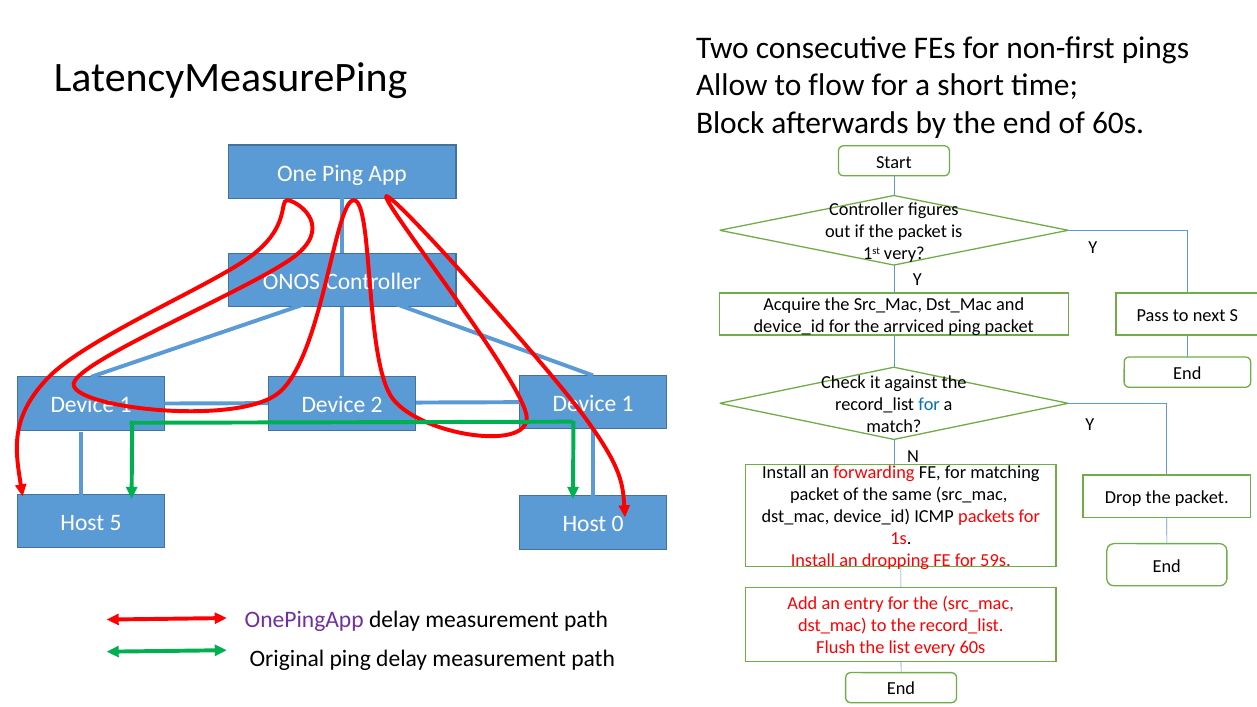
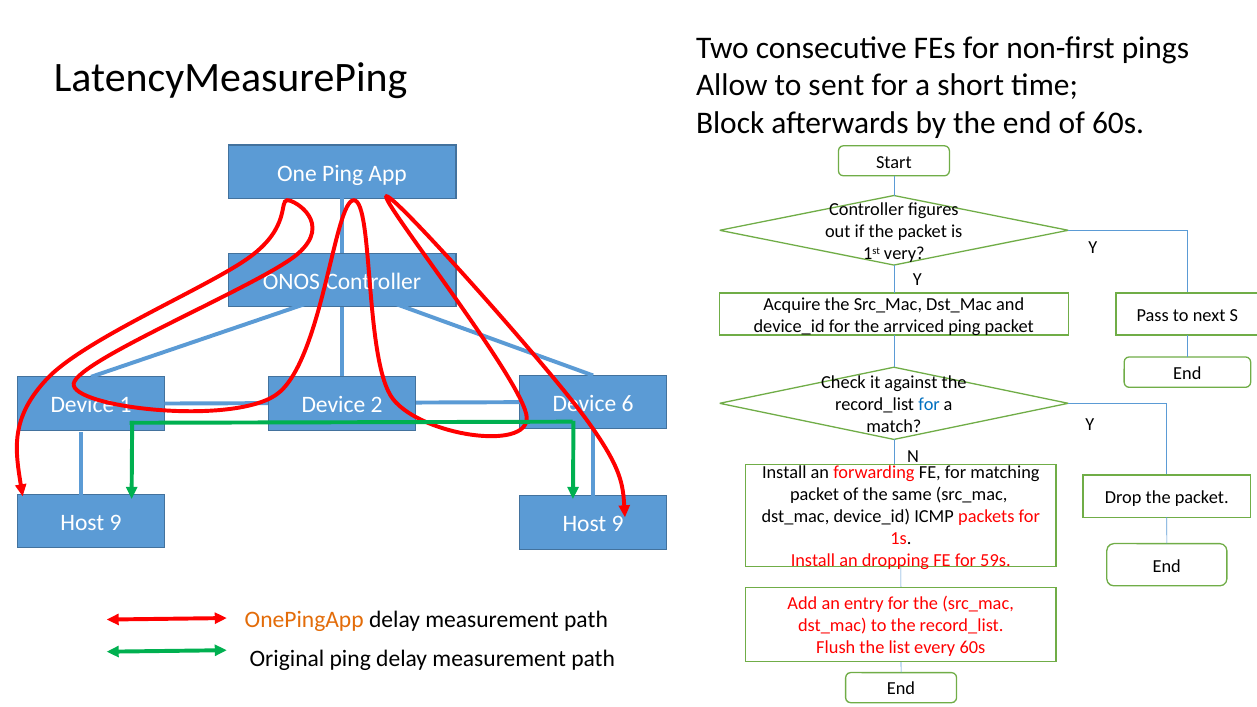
flow: flow -> sent
1 at (628, 404): 1 -> 6
5 at (116, 523): 5 -> 9
0 at (618, 524): 0 -> 9
OnePingApp colour: purple -> orange
